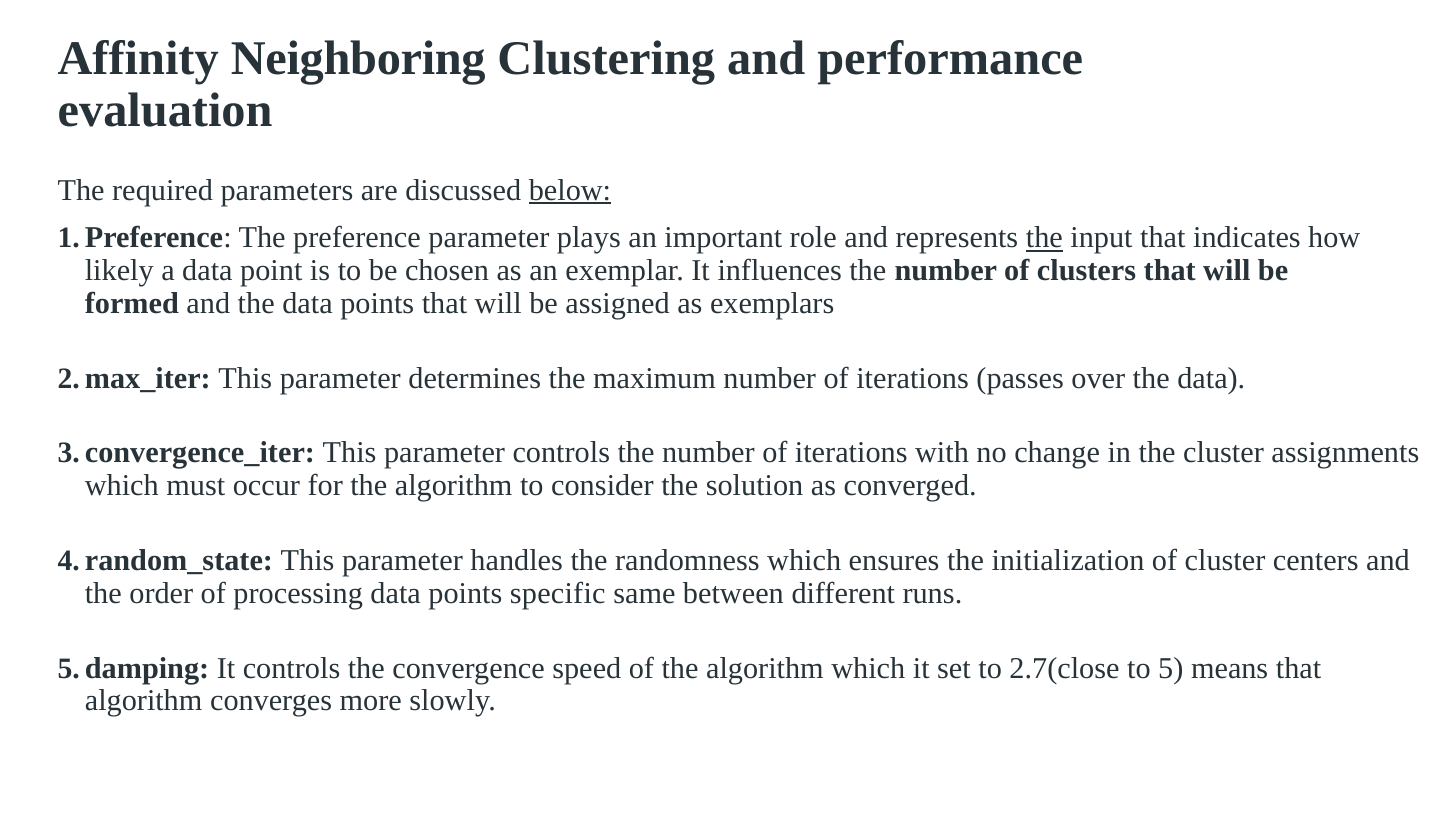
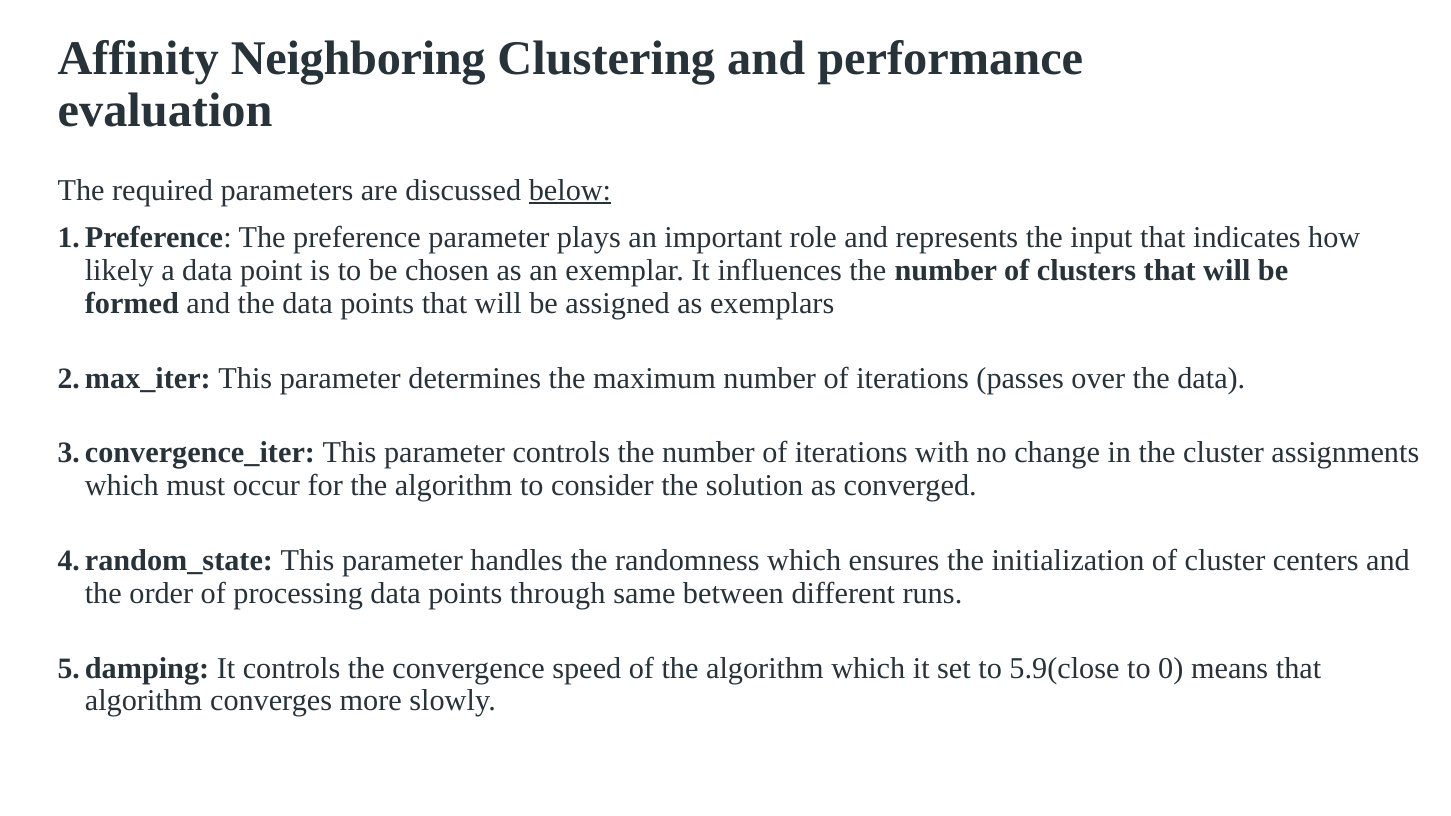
the at (1044, 238) underline: present -> none
specific: specific -> through
2.7(close: 2.7(close -> 5.9(close
5: 5 -> 0
